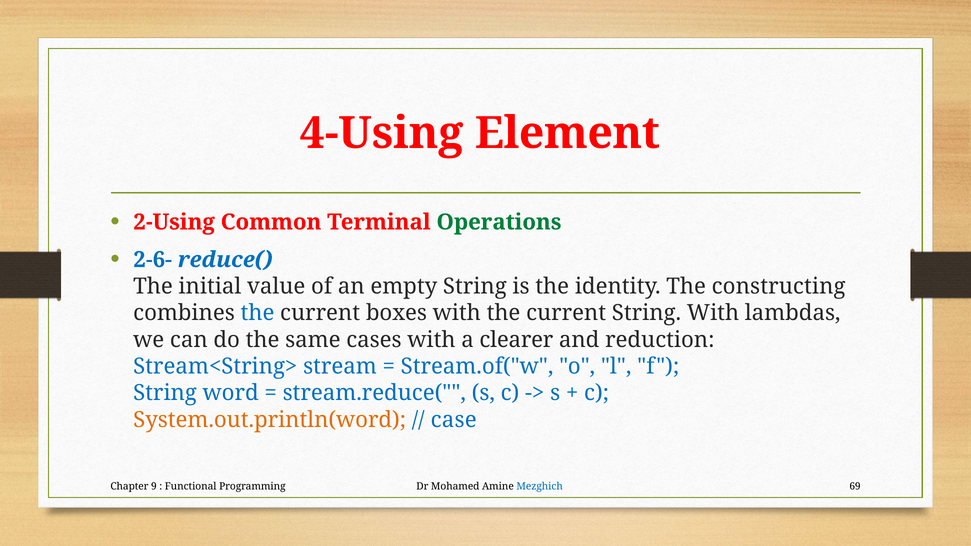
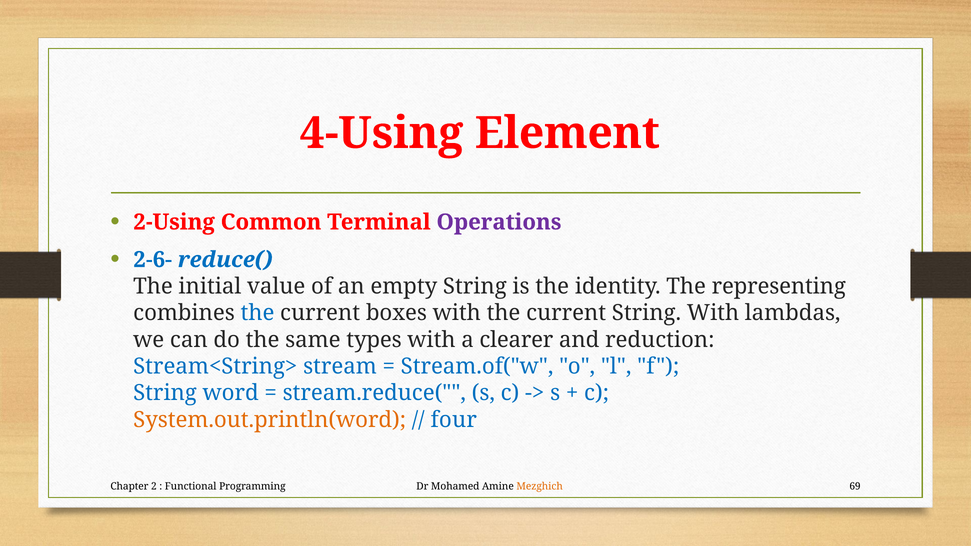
Operations colour: green -> purple
constructing: constructing -> representing
cases: cases -> types
case: case -> four
9: 9 -> 2
Mezghich colour: blue -> orange
